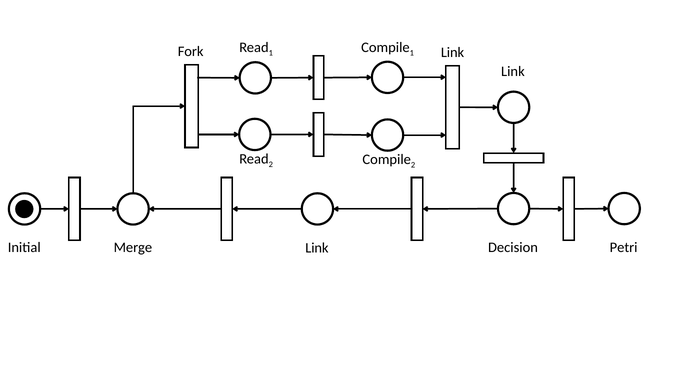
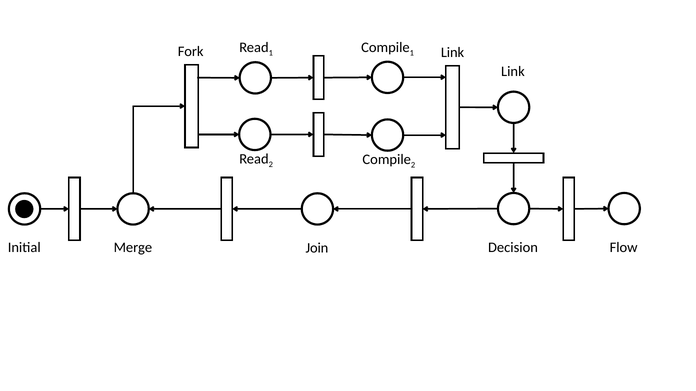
Merge Link: Link -> Join
Petri: Petri -> Flow
